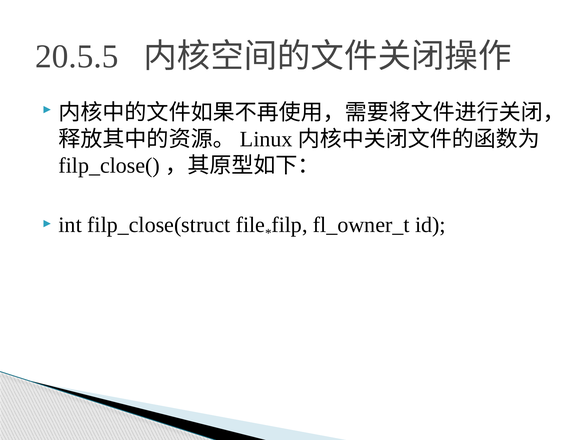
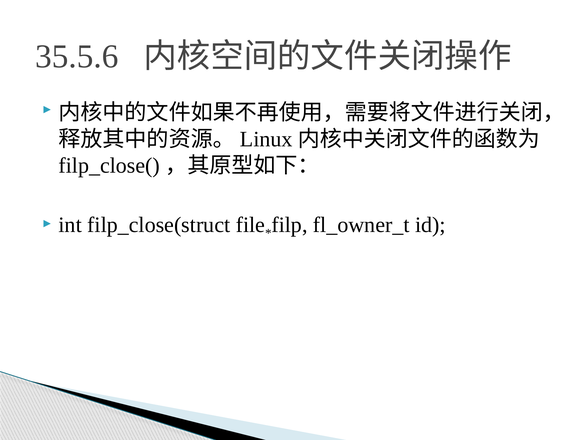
20.5.5: 20.5.5 -> 35.5.6
